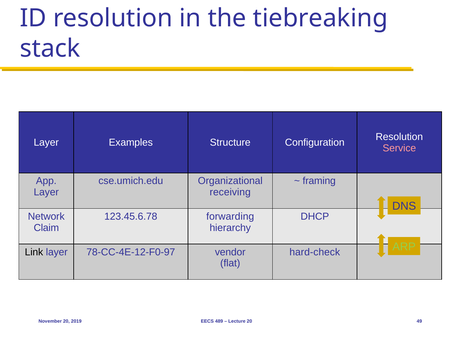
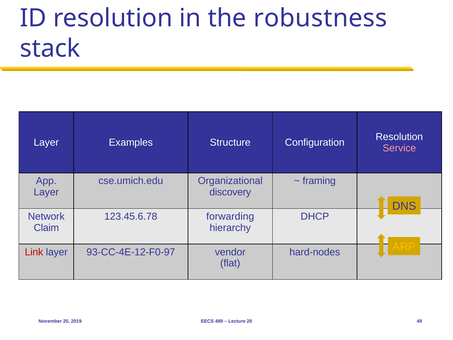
tiebreaking: tiebreaking -> robustness
receiving: receiving -> discovery
ARP colour: light green -> yellow
Link colour: black -> red
78-CC-4E-12-F0-97: 78-CC-4E-12-F0-97 -> 93-CC-4E-12-F0-97
hard-check: hard-check -> hard-nodes
